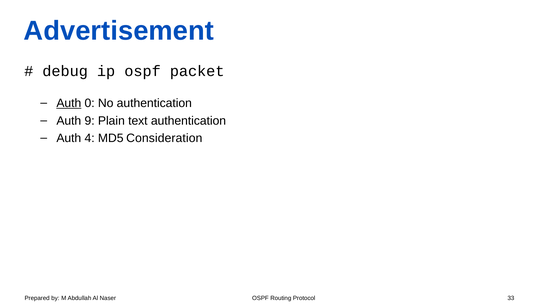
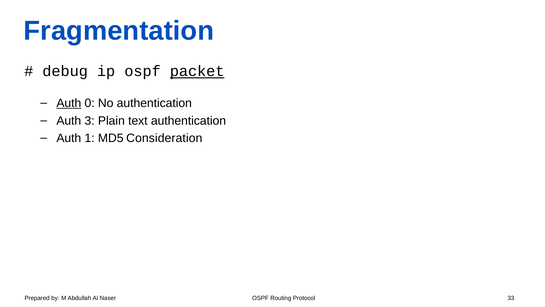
Advertisement: Advertisement -> Fragmentation
packet underline: none -> present
9: 9 -> 3
4: 4 -> 1
